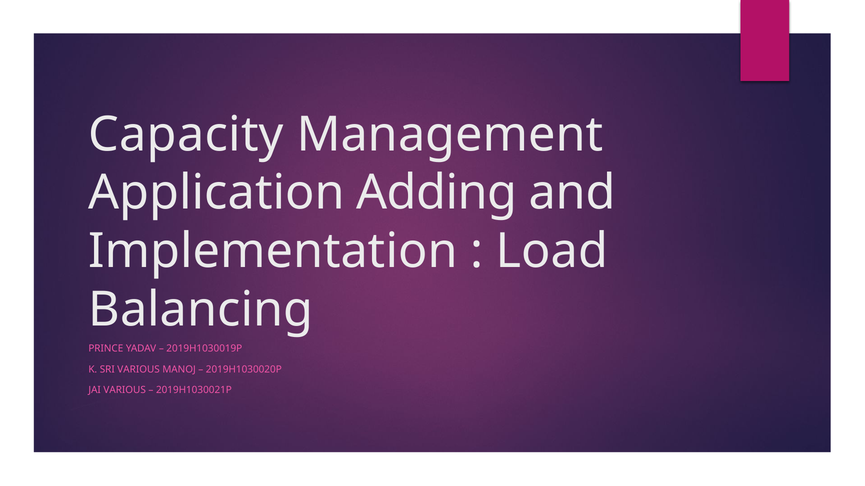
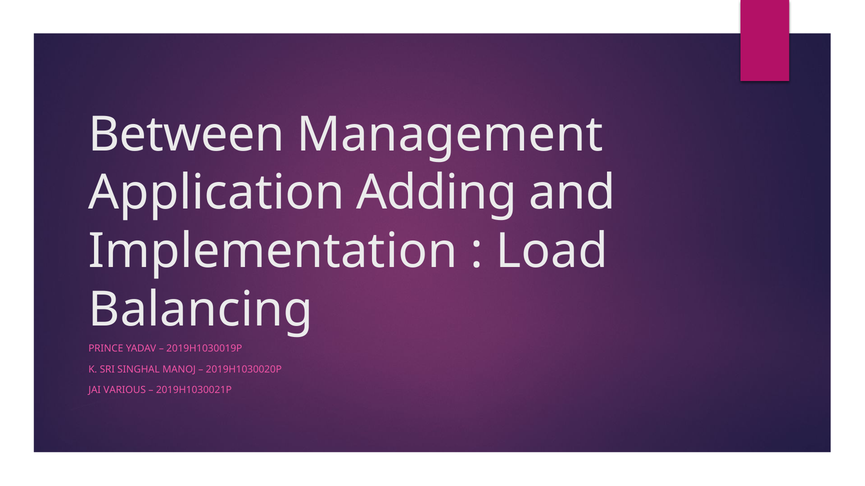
Capacity: Capacity -> Between
SRI VARIOUS: VARIOUS -> SINGHAL
